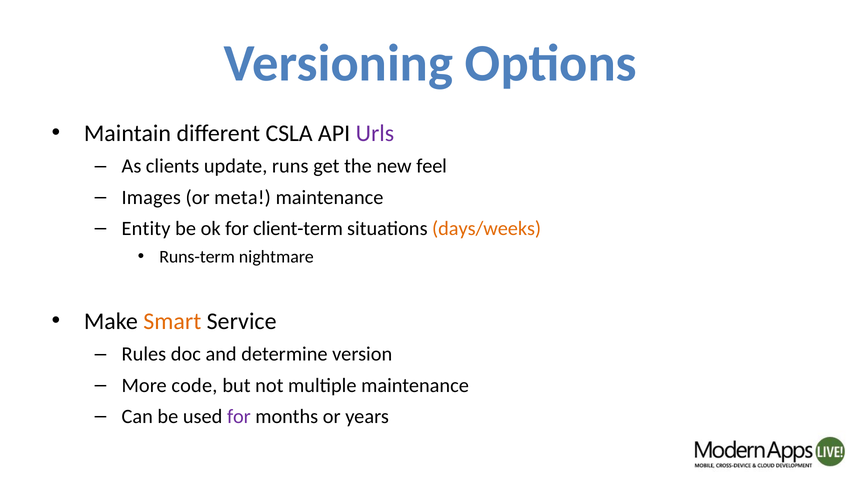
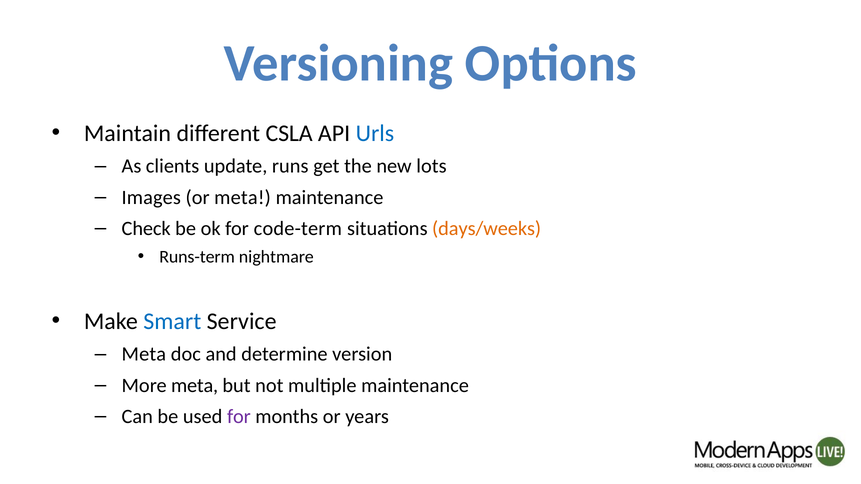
Urls colour: purple -> blue
feel: feel -> lots
Entity: Entity -> Check
client-term: client-term -> code-term
Smart colour: orange -> blue
Rules at (144, 354): Rules -> Meta
More code: code -> meta
